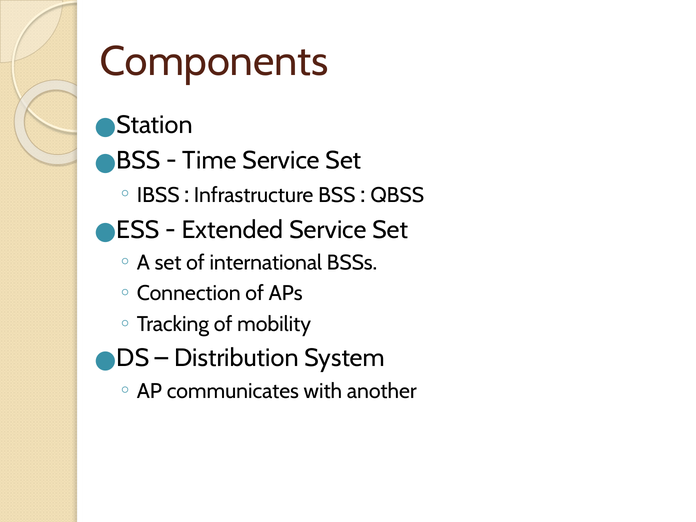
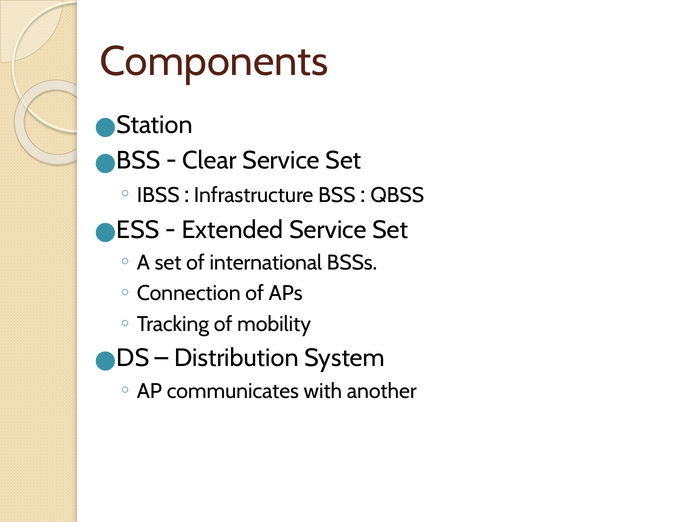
Time: Time -> Clear
